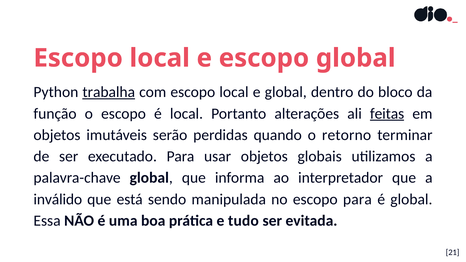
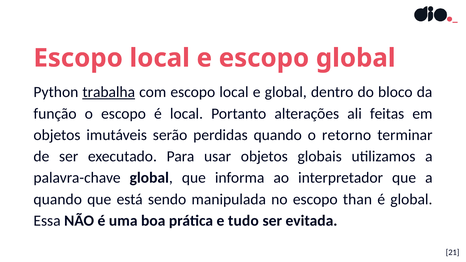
feitas underline: present -> none
inválido at (58, 199): inválido -> quando
escopo para: para -> than
